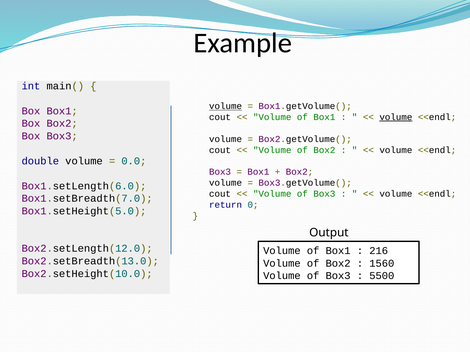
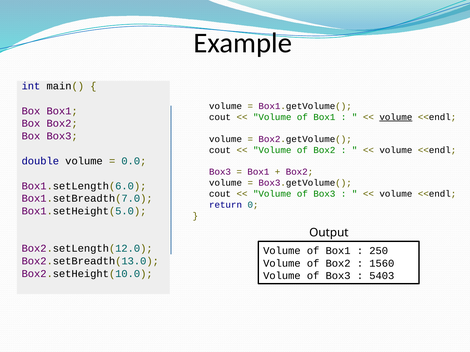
volume at (226, 106) underline: present -> none
216: 216 -> 250
5500: 5500 -> 5403
